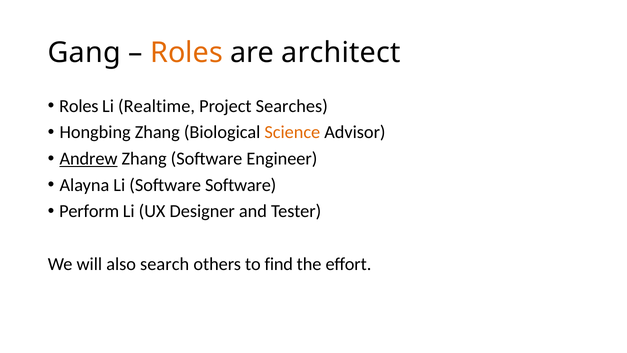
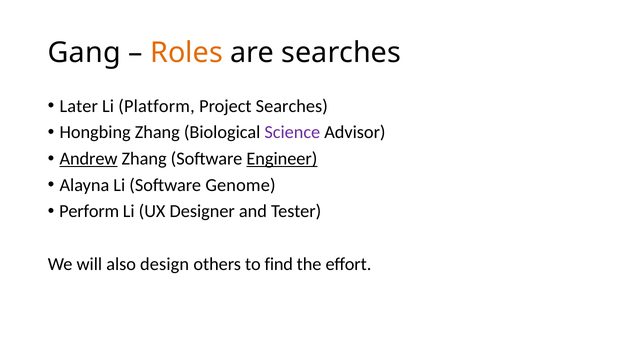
are architect: architect -> searches
Roles at (79, 106): Roles -> Later
Realtime: Realtime -> Platform
Science colour: orange -> purple
Engineer underline: none -> present
Software Software: Software -> Genome
search: search -> design
